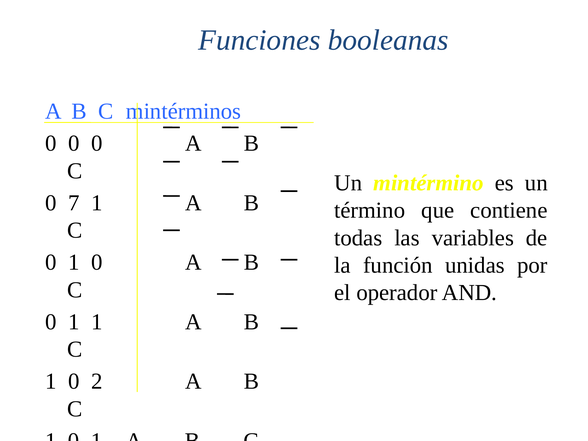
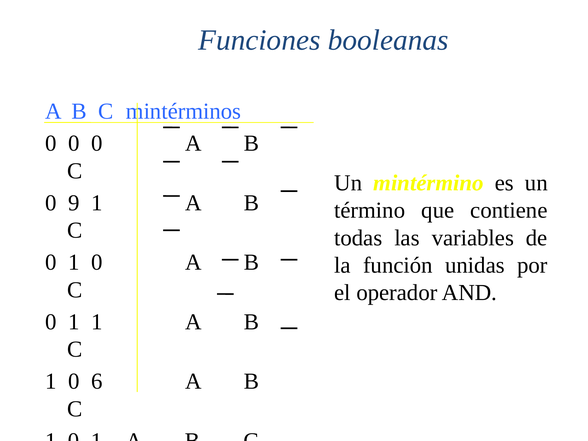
7: 7 -> 9
2: 2 -> 6
